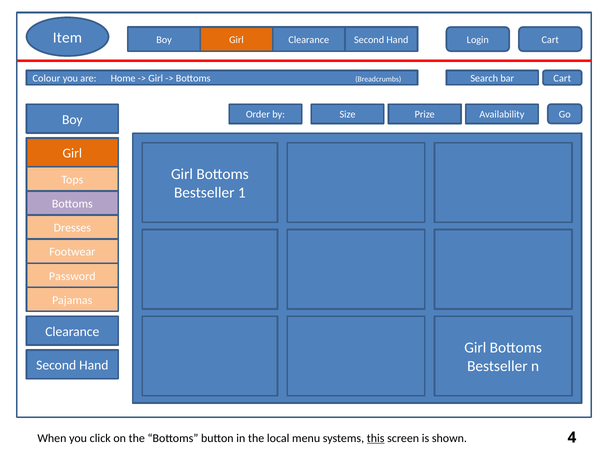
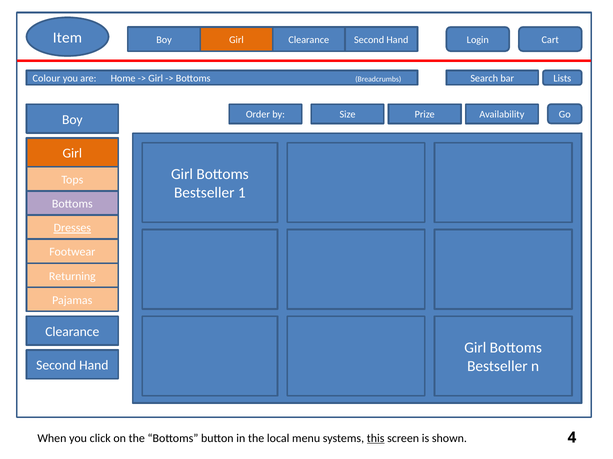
Cart at (562, 78): Cart -> Lists
Dresses underline: none -> present
Password: Password -> Returning
